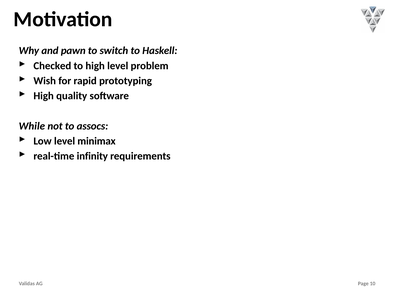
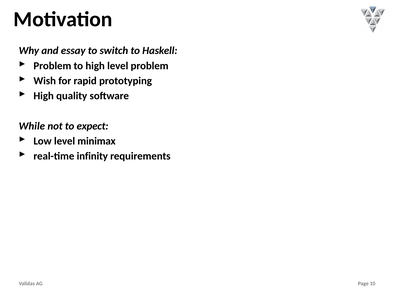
pawn: pawn -> essay
Checked at (52, 66): Checked -> Problem
assocs: assocs -> expect
